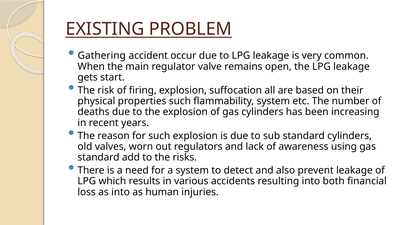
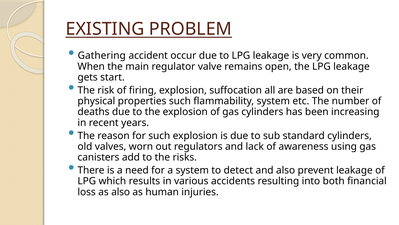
standard at (98, 157): standard -> canisters
as into: into -> also
